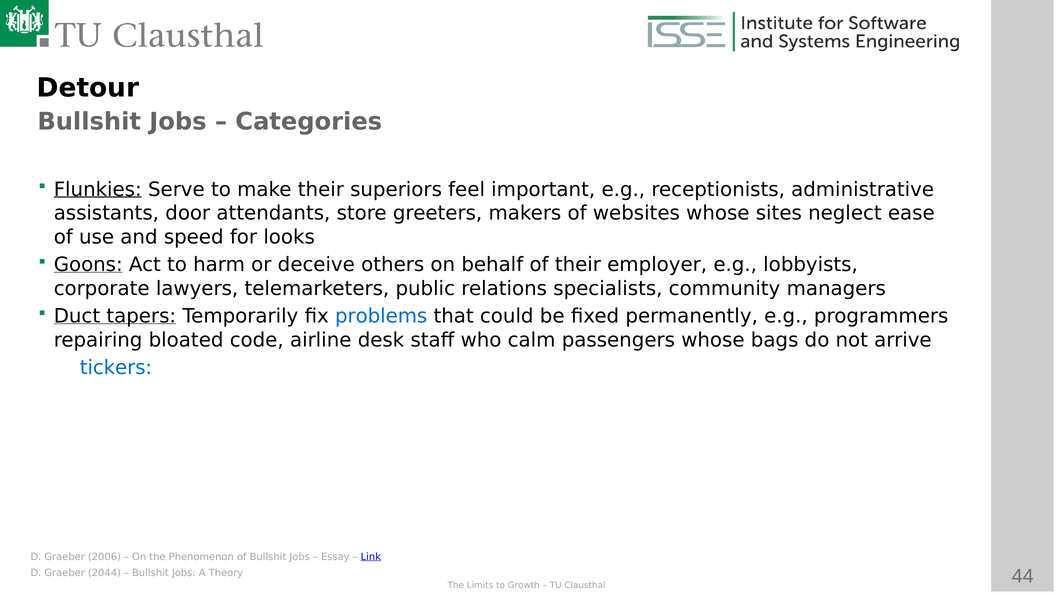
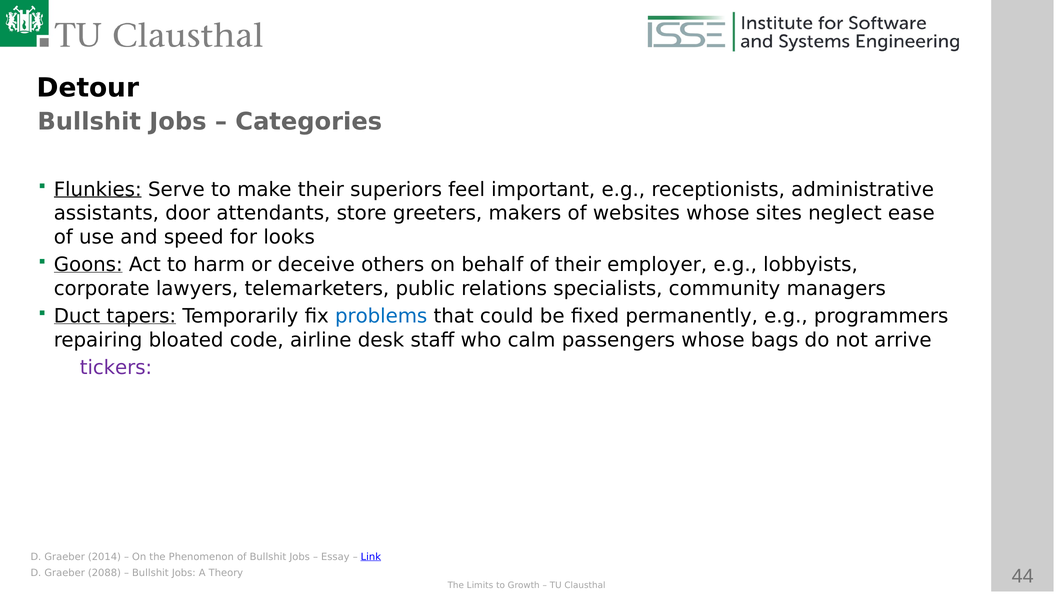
tickers colour: blue -> purple
2006: 2006 -> 2014
2044: 2044 -> 2088
